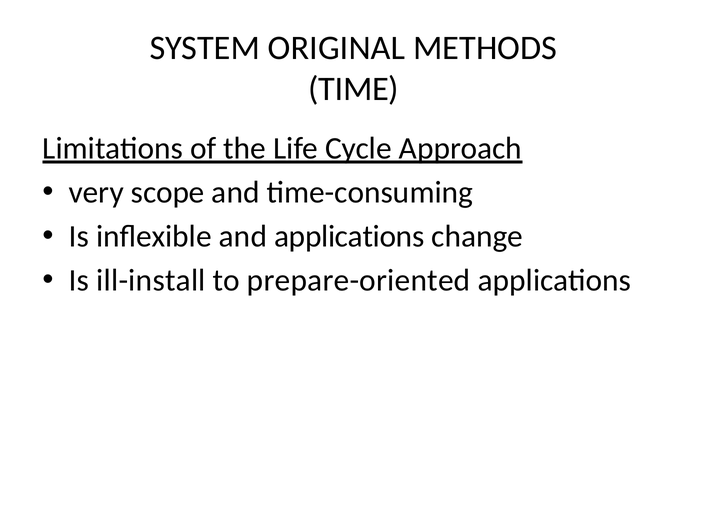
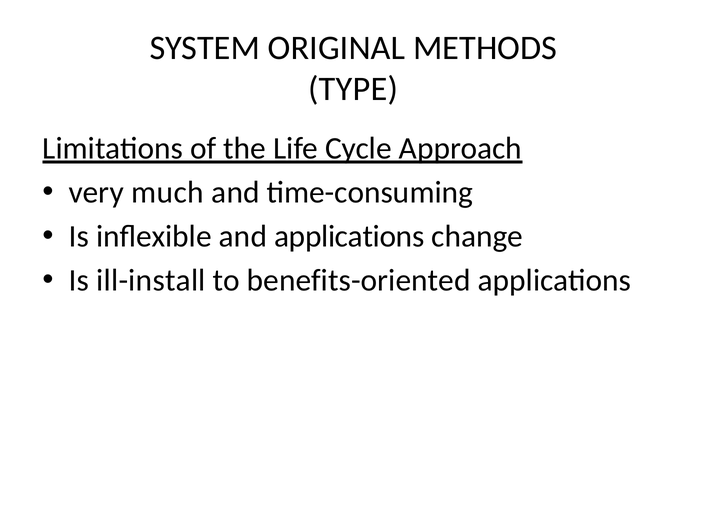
TIME: TIME -> TYPE
scope: scope -> much
prepare-oriented: prepare-oriented -> benefits-oriented
